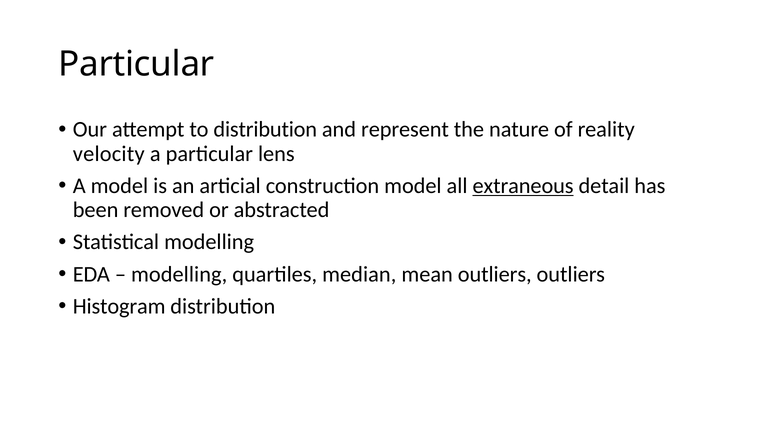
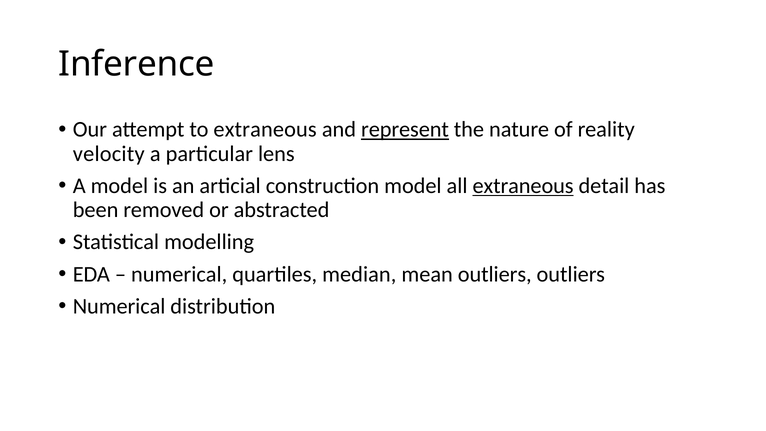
Particular at (136, 64): Particular -> Inference
to distribution: distribution -> extraneous
represent underline: none -> present
modelling at (179, 274): modelling -> numerical
Histogram at (119, 306): Histogram -> Numerical
